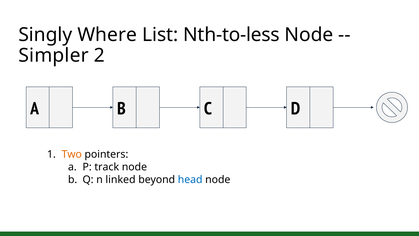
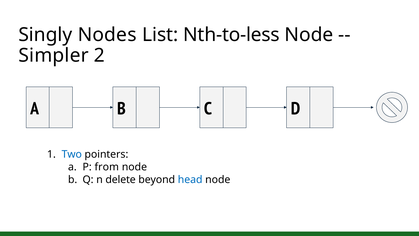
Where: Where -> Nodes
Two colour: orange -> blue
track: track -> from
linked: linked -> delete
